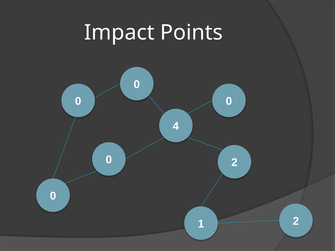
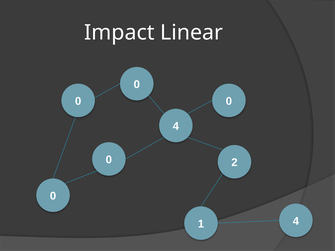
Points: Points -> Linear
1 2: 2 -> 4
